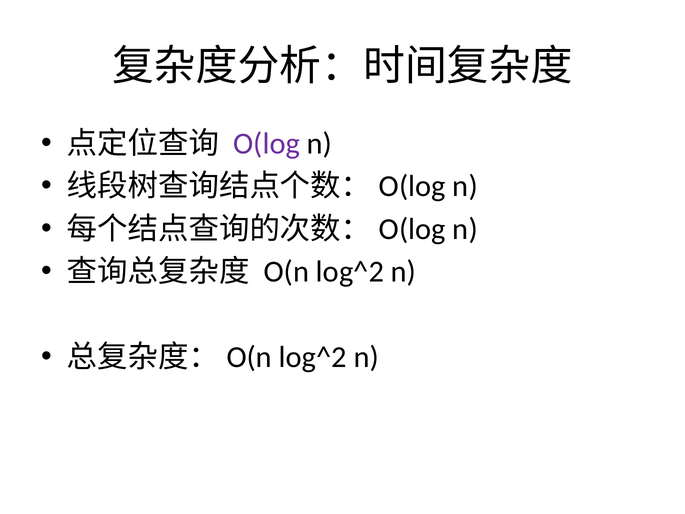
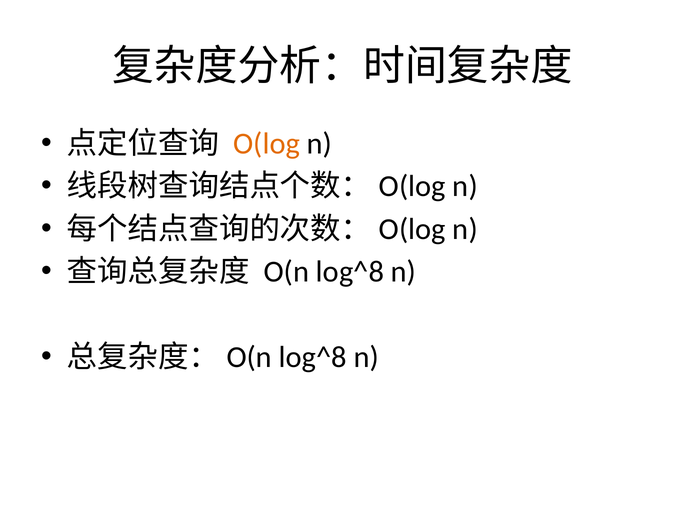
O(log colour: purple -> orange
O(n log^2: log^2 -> log^8
log^2 at (313, 357): log^2 -> log^8
